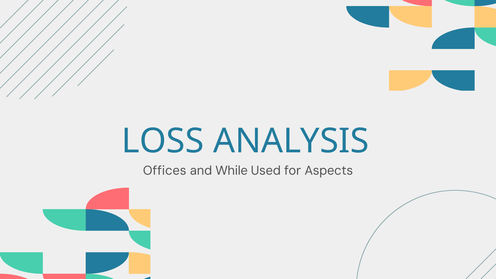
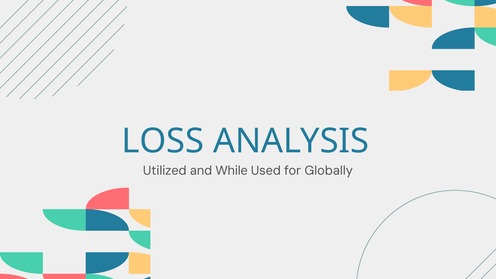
Offices: Offices -> Utilized
Aspects: Aspects -> Globally
